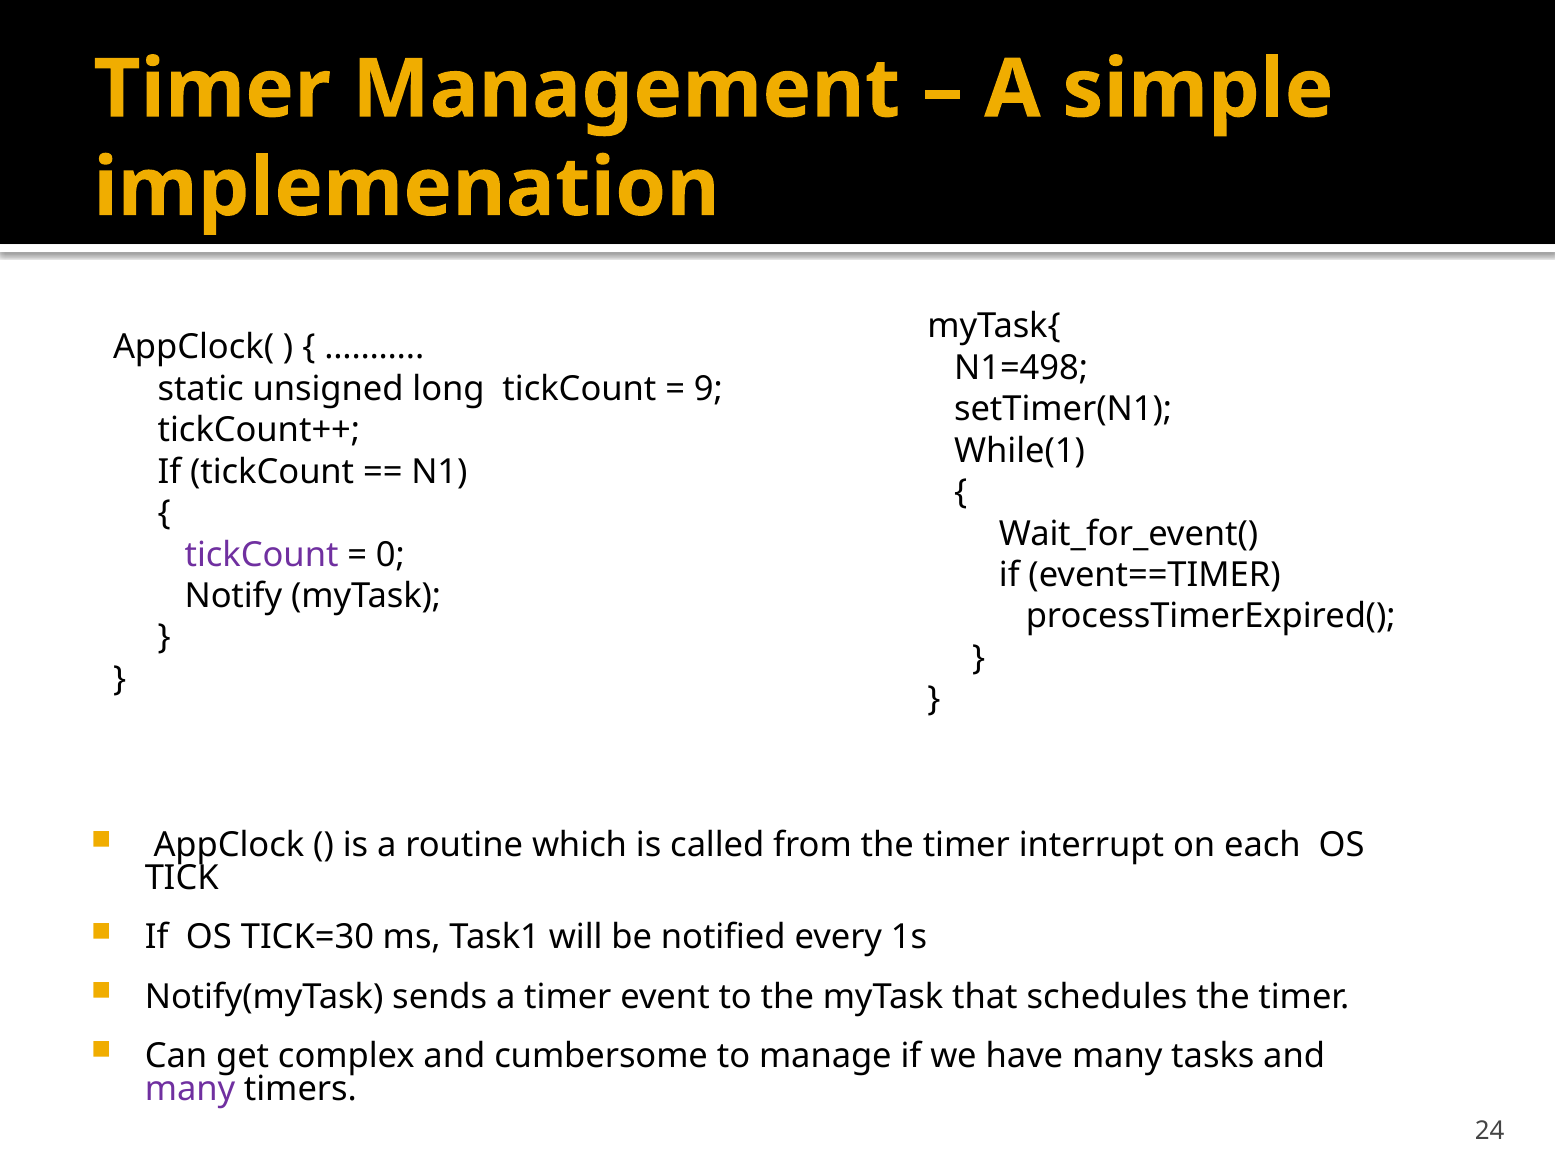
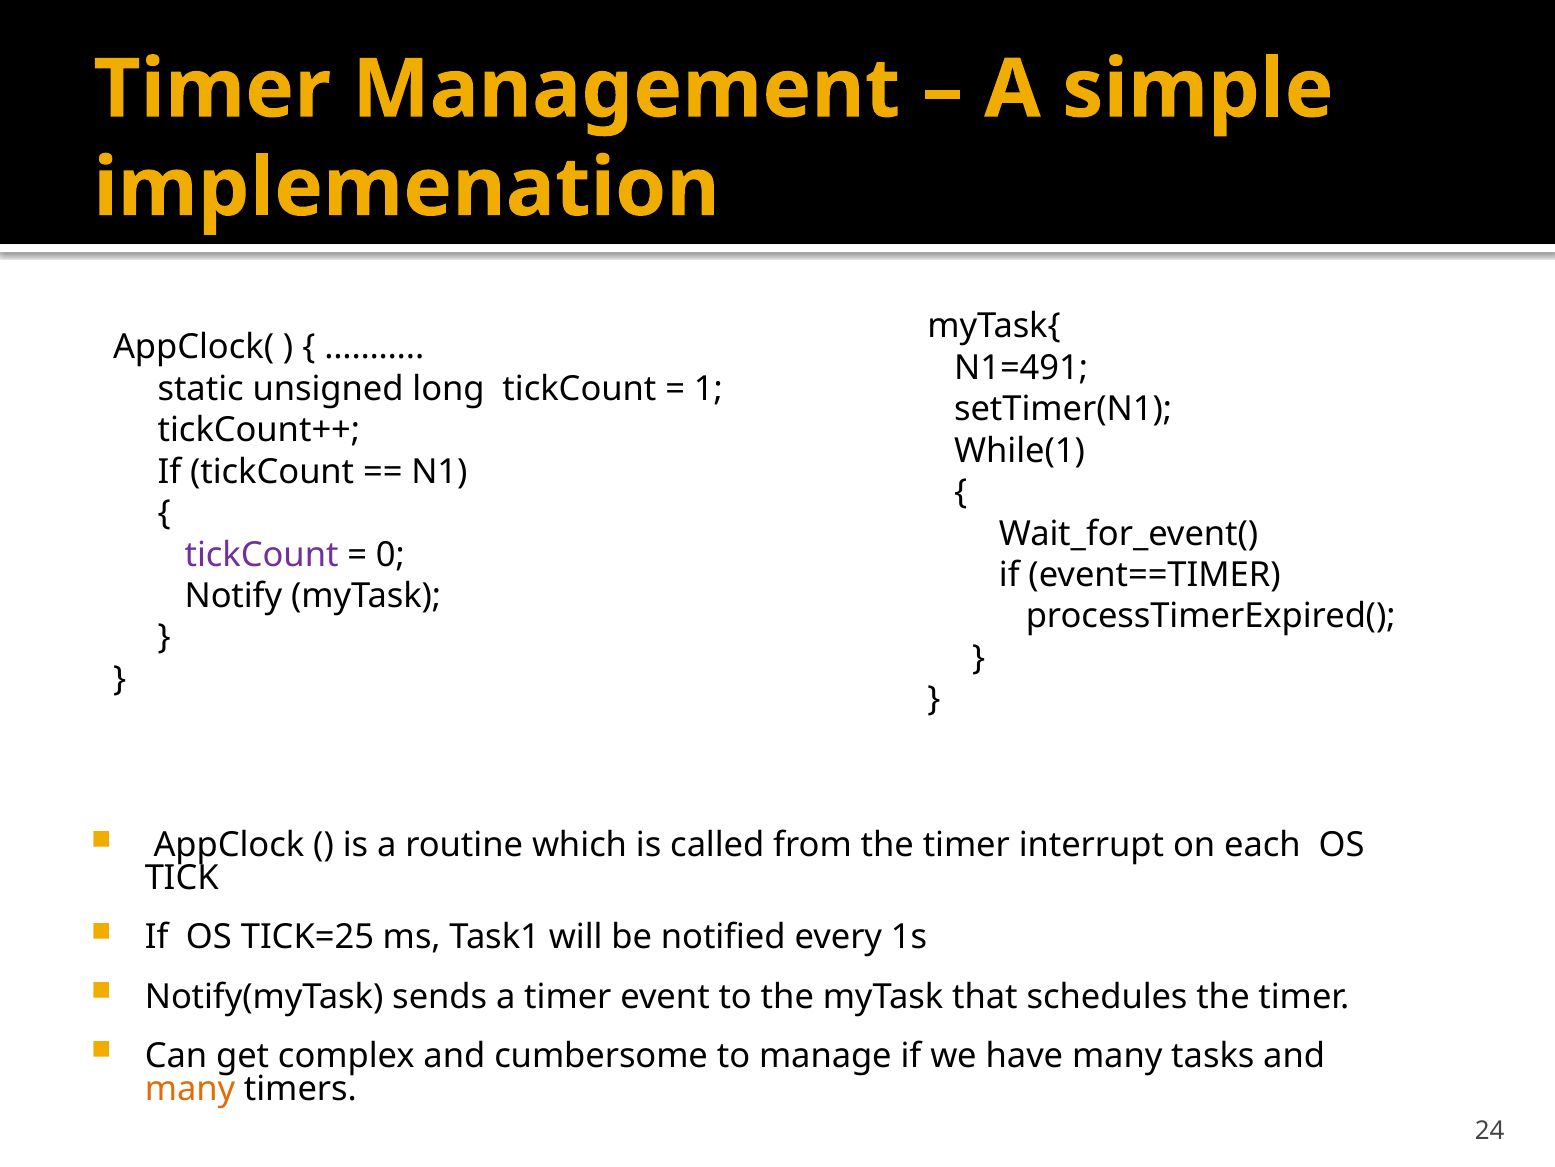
N1=498: N1=498 -> N1=491
9: 9 -> 1
TICK=30: TICK=30 -> TICK=25
many at (190, 1088) colour: purple -> orange
